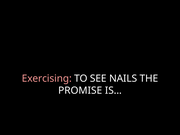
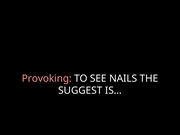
Exercising: Exercising -> Provoking
PROMISE: PROMISE -> SUGGEST
